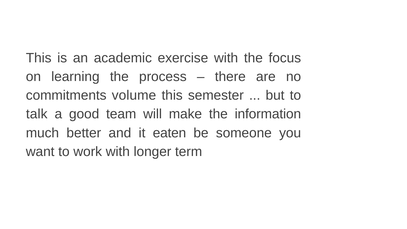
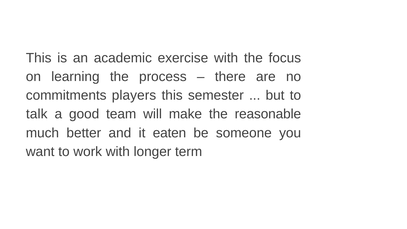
volume: volume -> players
information: information -> reasonable
